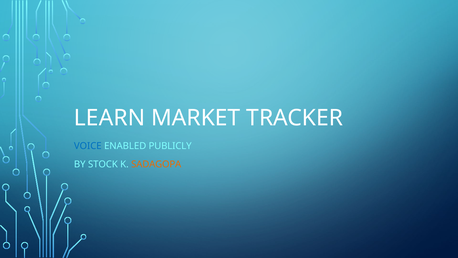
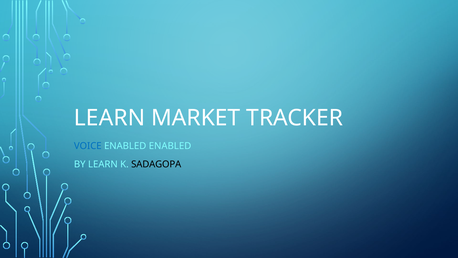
ENABLED PUBLICLY: PUBLICLY -> ENABLED
BY STOCK: STOCK -> LEARN
SADAGOPA colour: orange -> black
